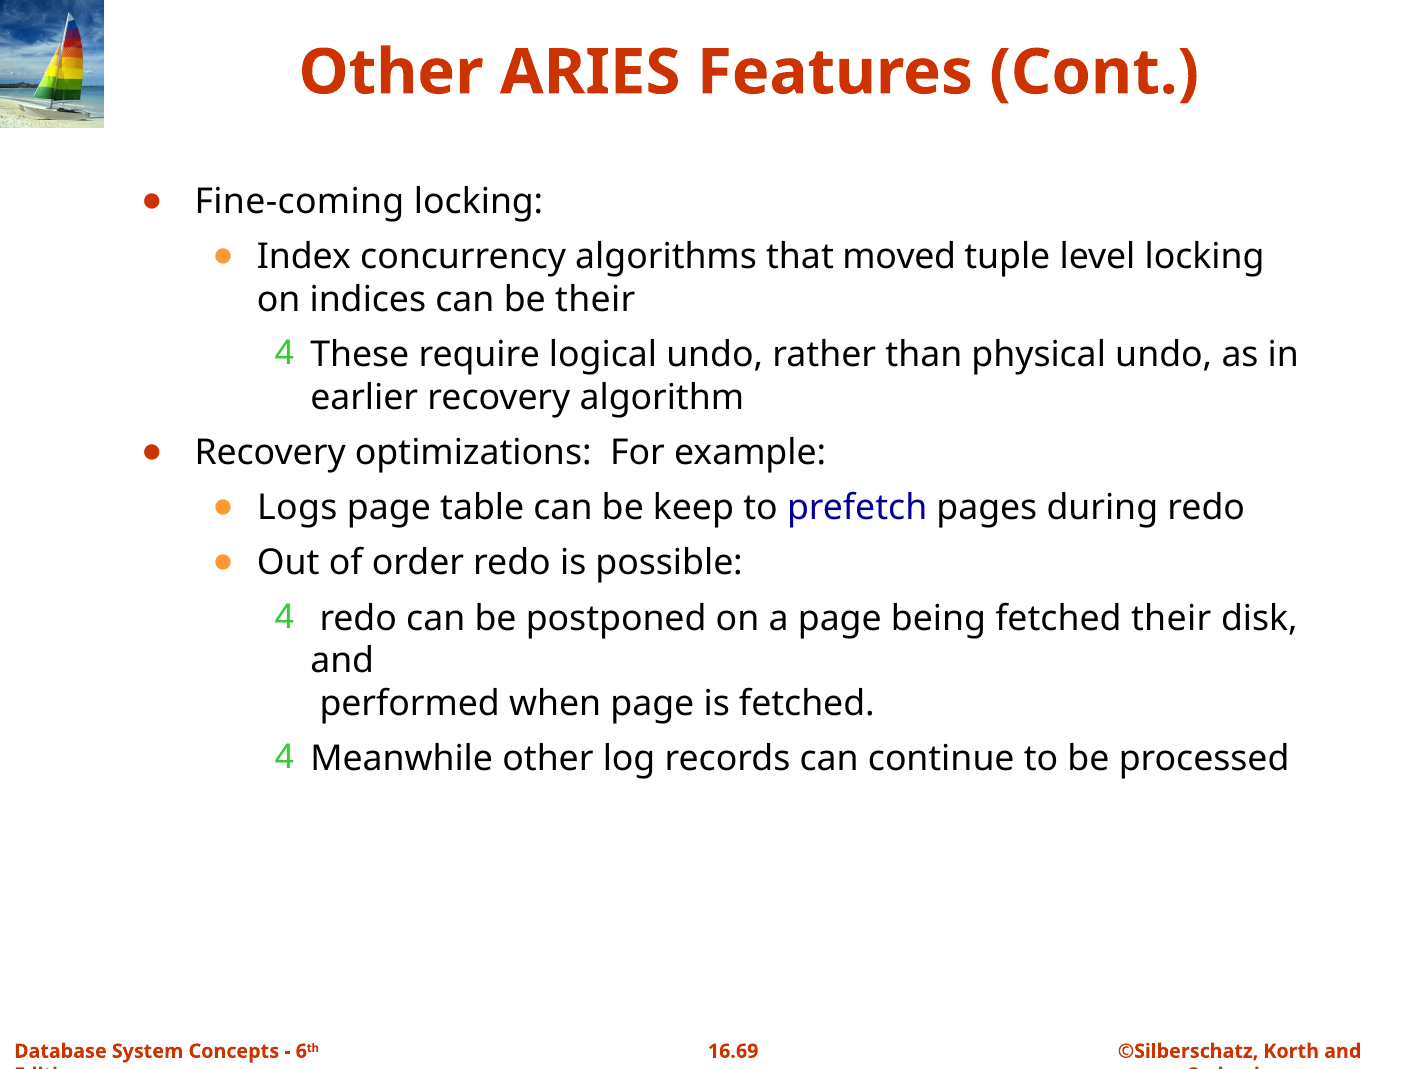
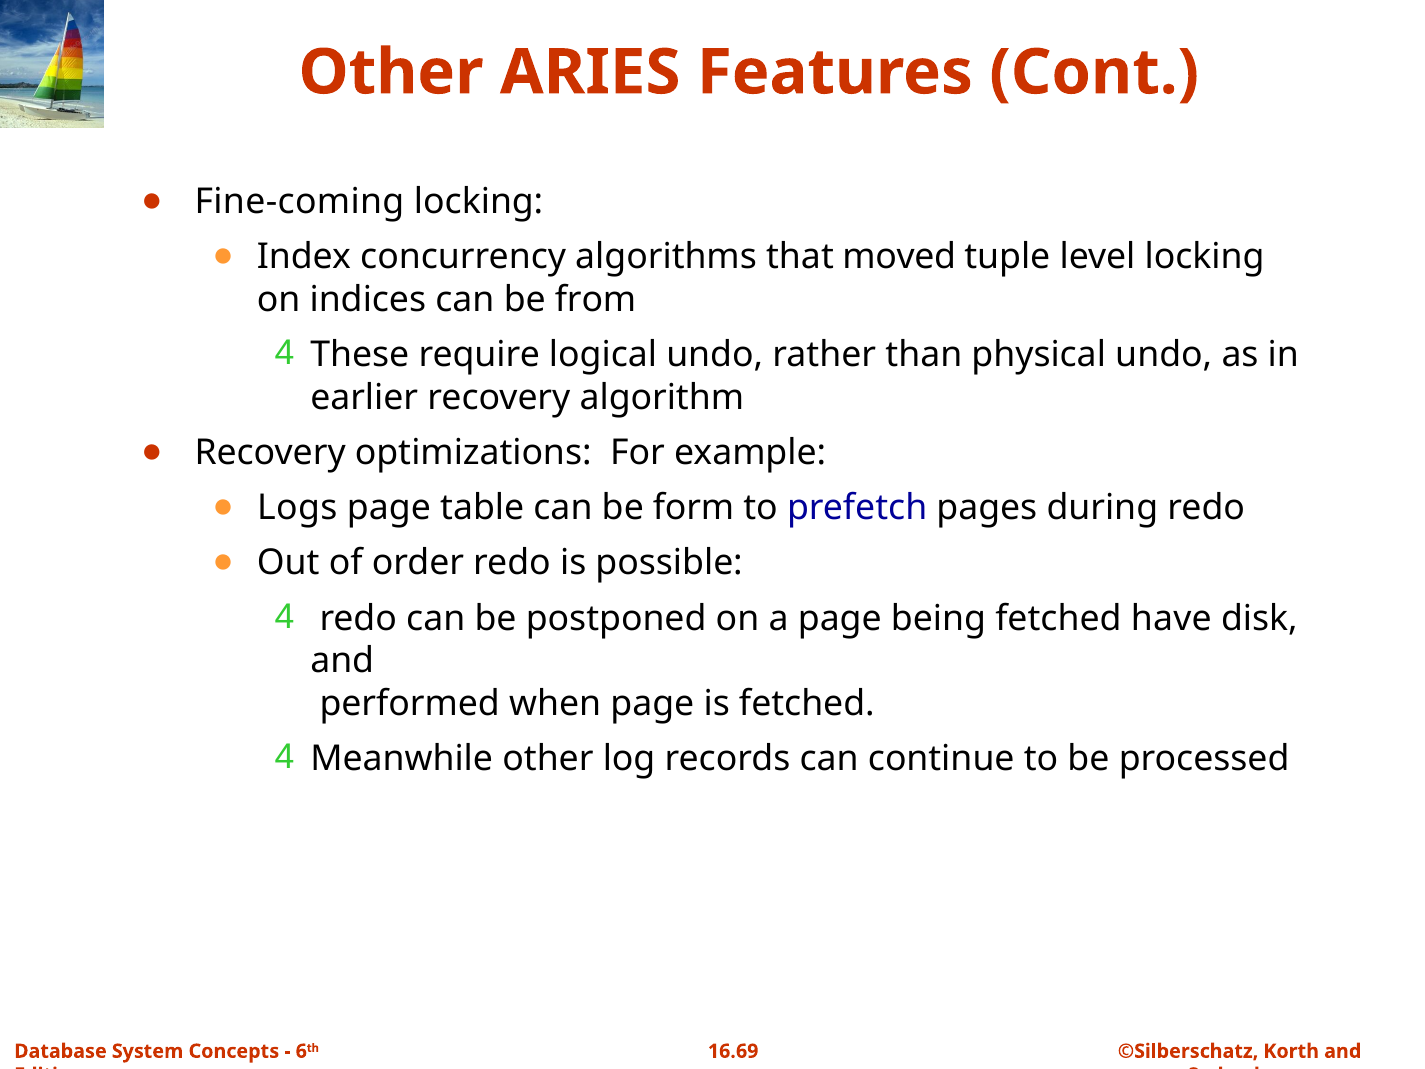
be their: their -> from
keep: keep -> form
fetched their: their -> have
